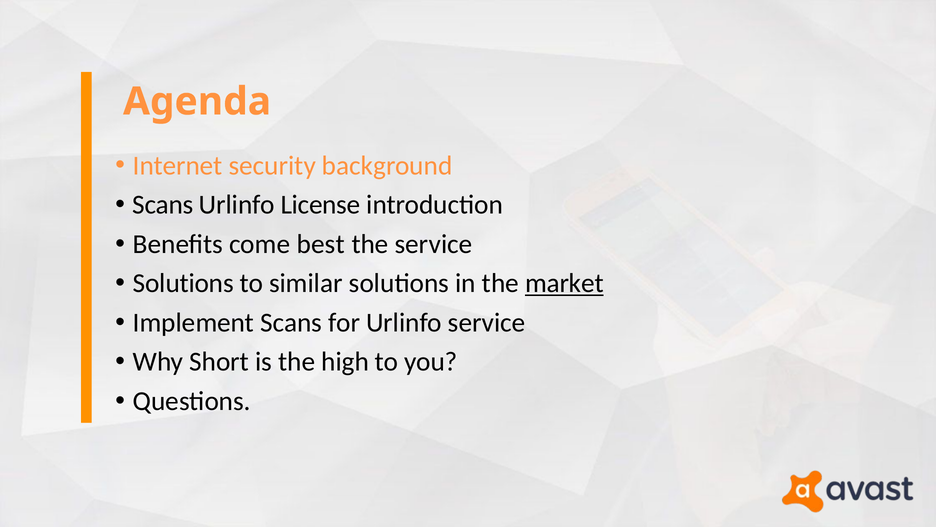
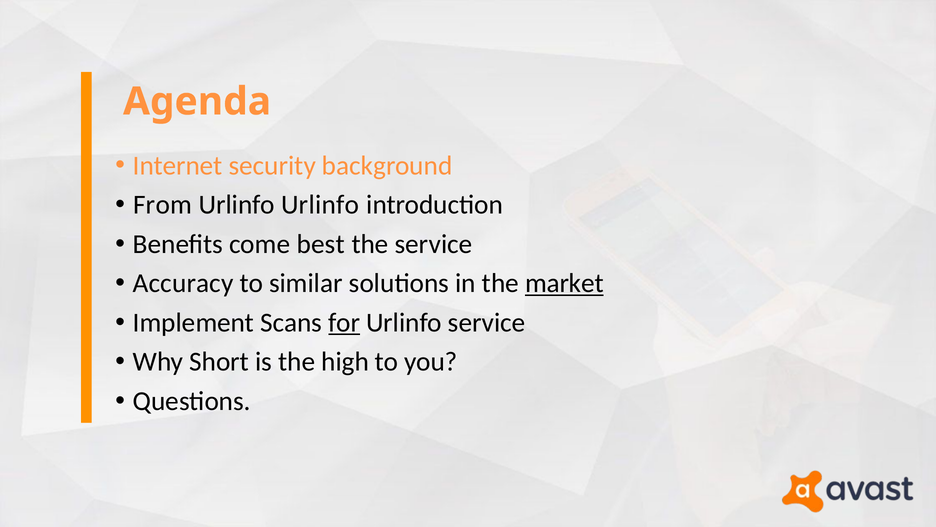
Scans at (163, 205): Scans -> From
Urlinfo License: License -> Urlinfo
Solutions at (183, 283): Solutions -> Accuracy
for underline: none -> present
